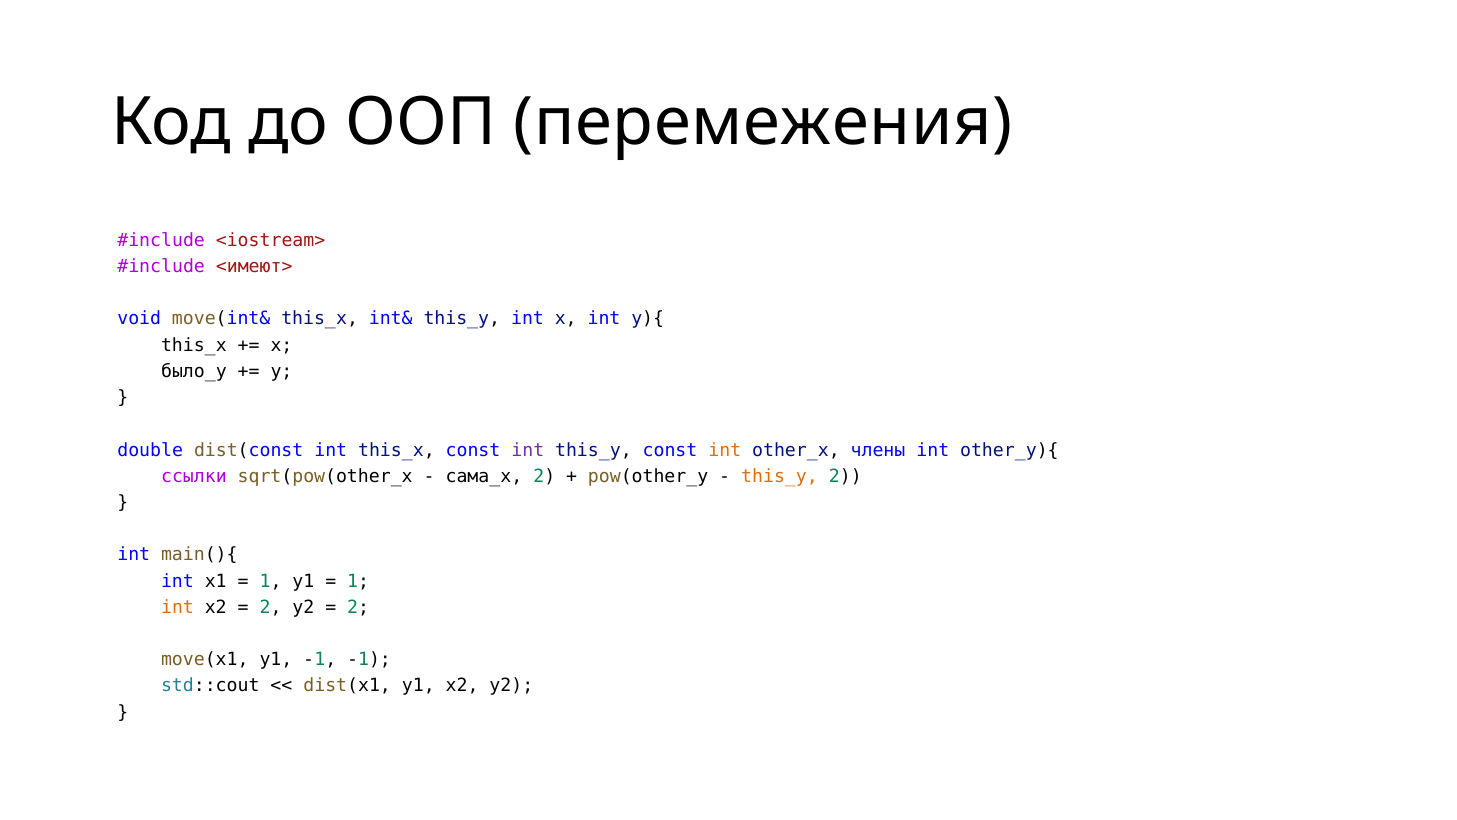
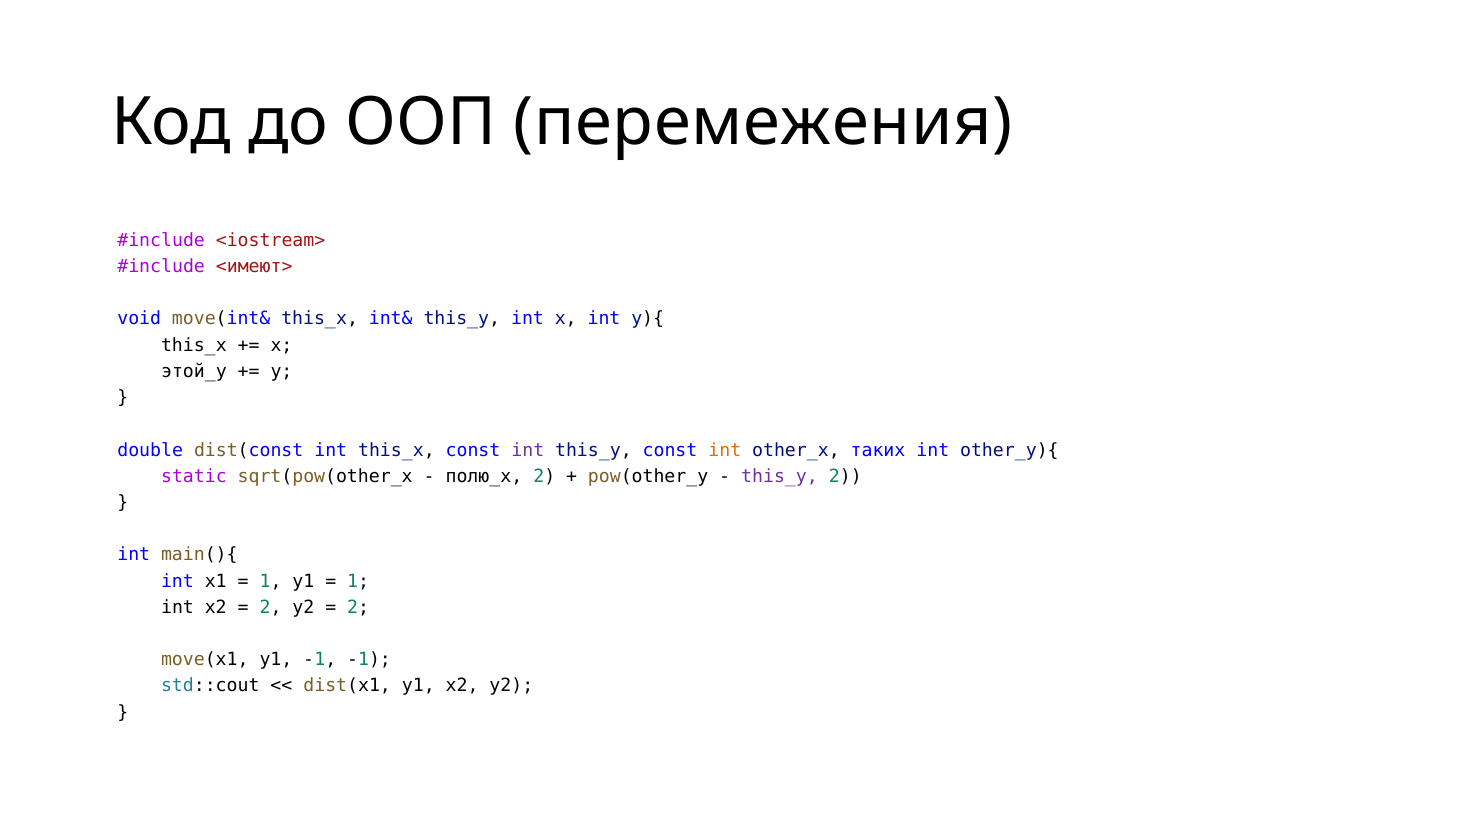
было_y: было_y -> этой_y
члены: члены -> таких
ссылки: ссылки -> static
сама_x: сама_x -> полю_x
this_y at (779, 476) colour: orange -> purple
int at (177, 607) colour: orange -> black
